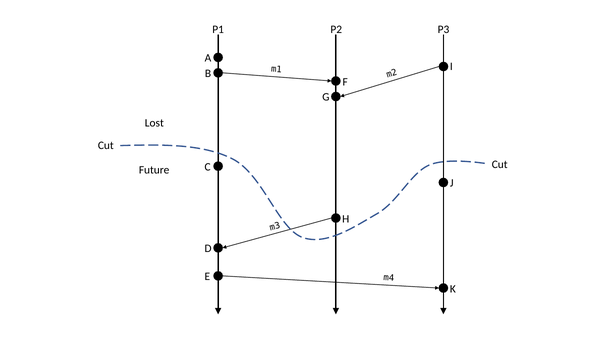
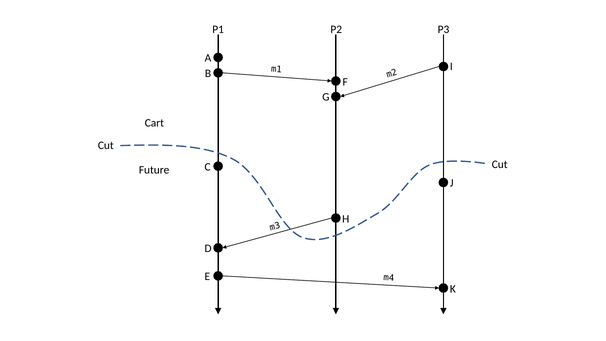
Lost: Lost -> Cart
